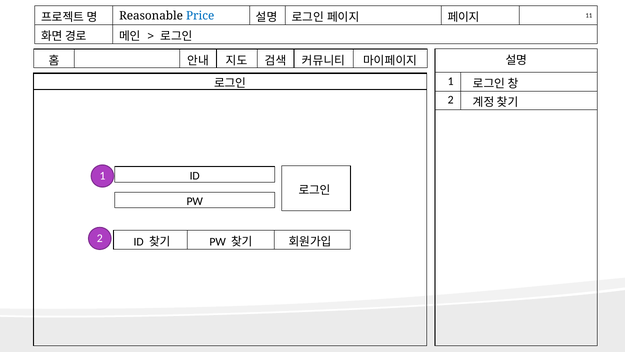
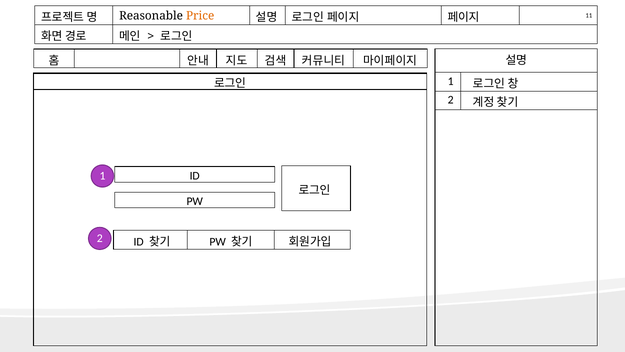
Price colour: blue -> orange
